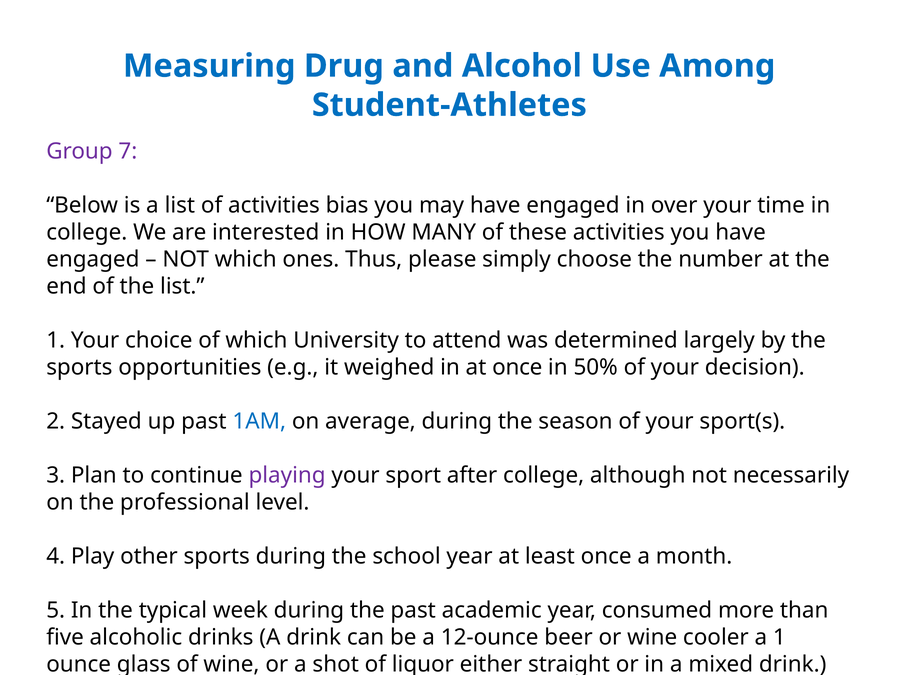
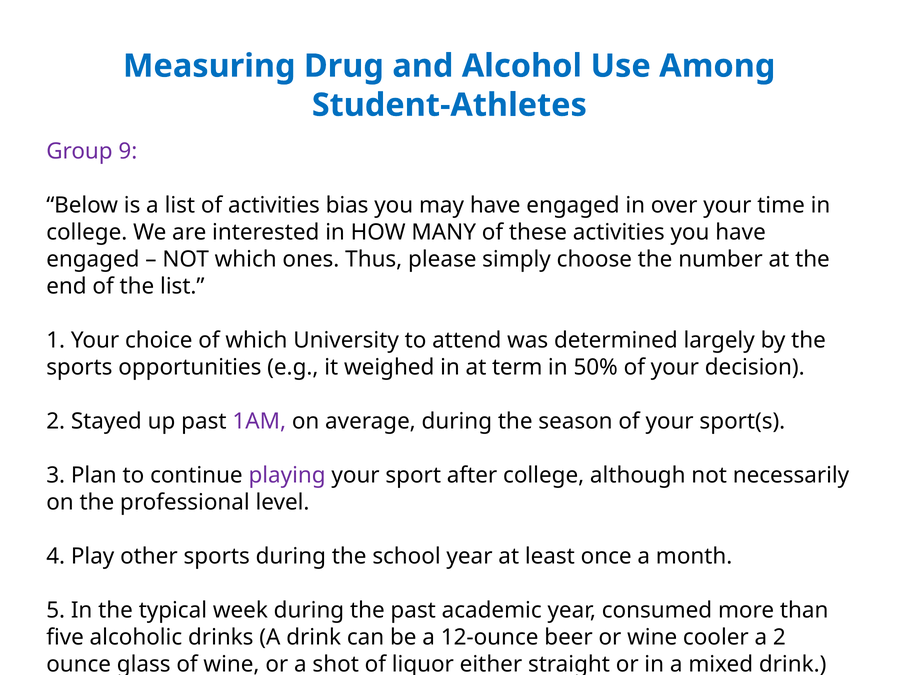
7: 7 -> 9
at once: once -> term
1AM colour: blue -> purple
a 1: 1 -> 2
